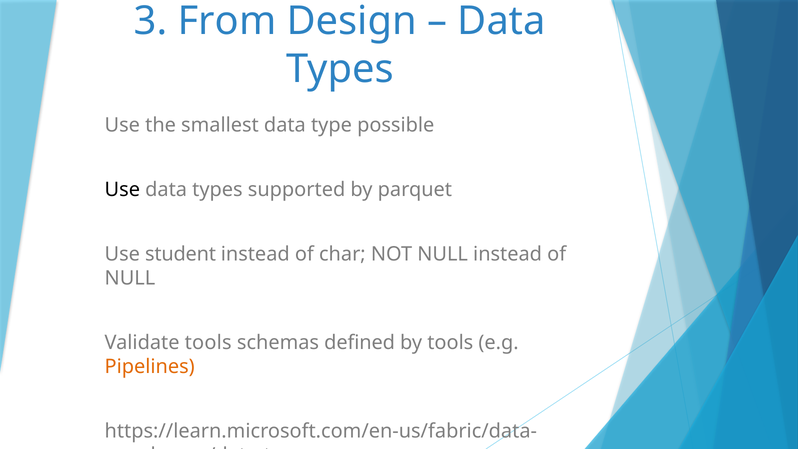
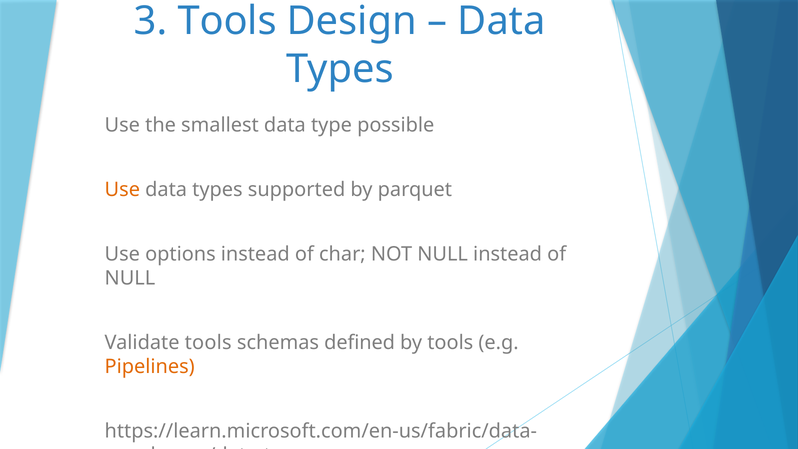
3 From: From -> Tools
Use at (122, 190) colour: black -> orange
student: student -> options
